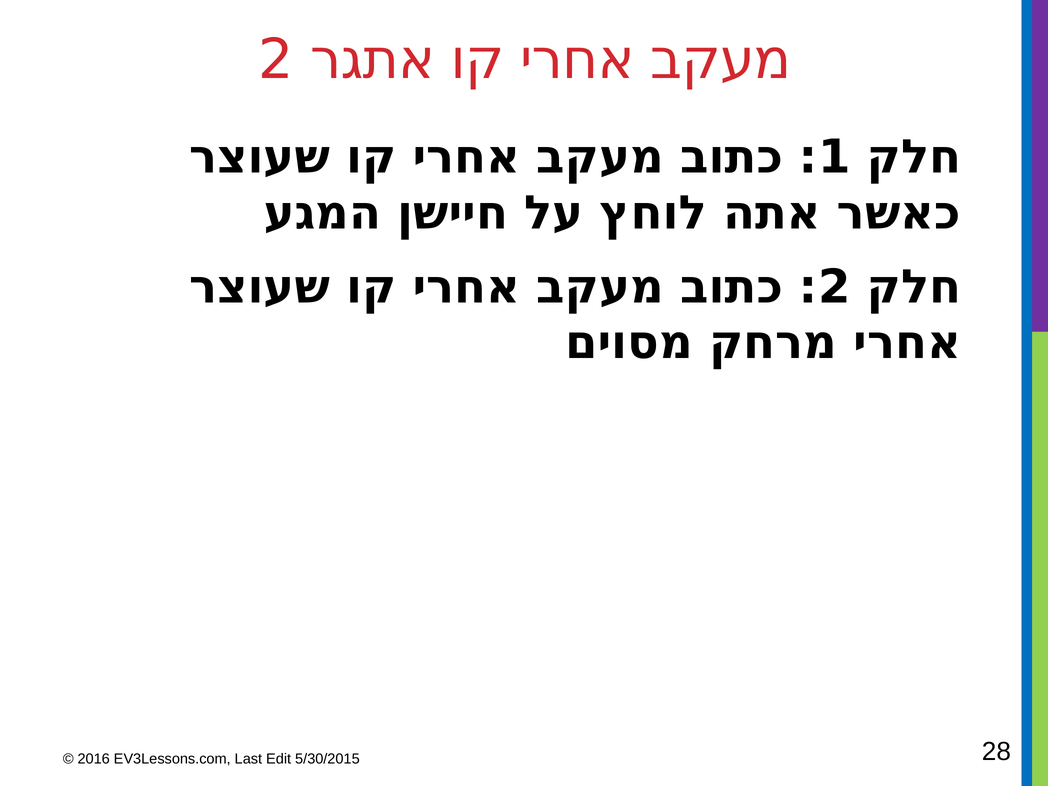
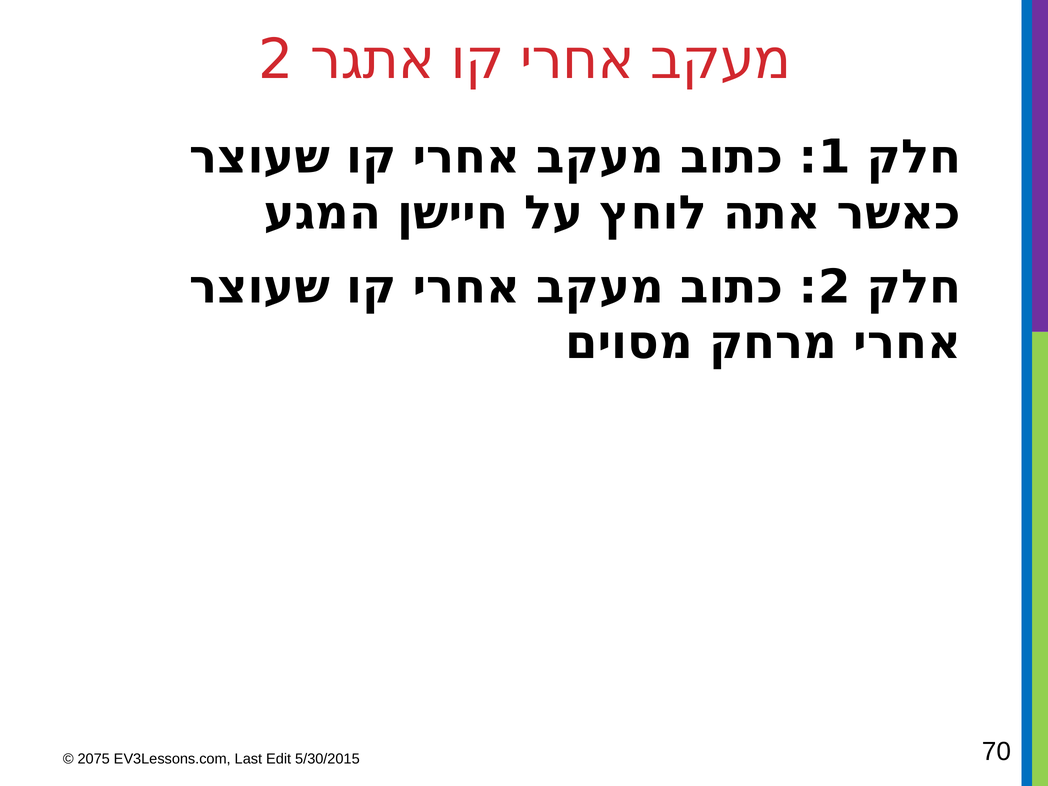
2016: 2016 -> 2075
28: 28 -> 70
